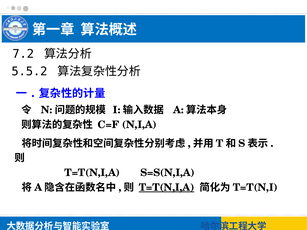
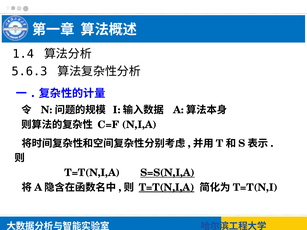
7.2: 7.2 -> 1.4
5.5.2: 5.5.2 -> 5.6.3
S=S(N,I,A underline: none -> present
